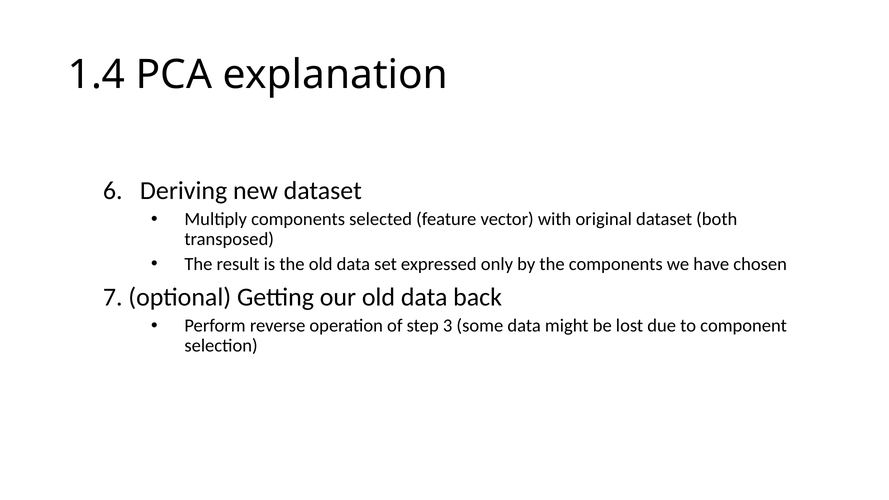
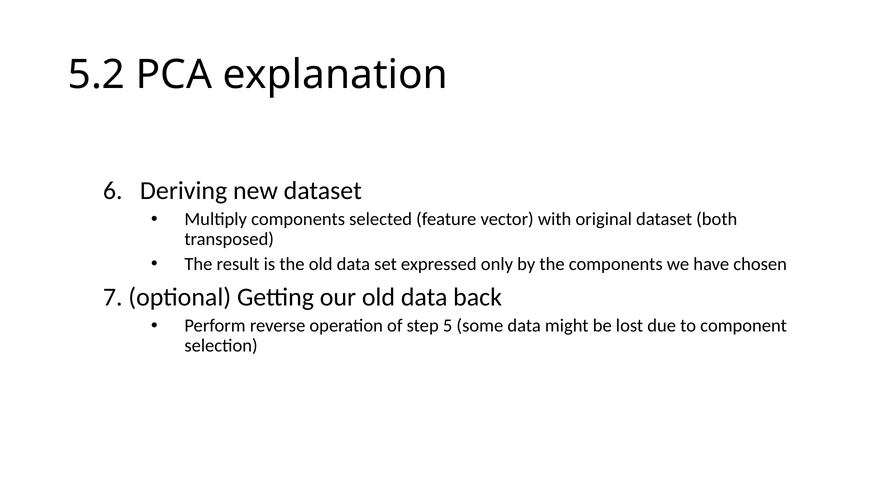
1.4: 1.4 -> 5.2
3: 3 -> 5
